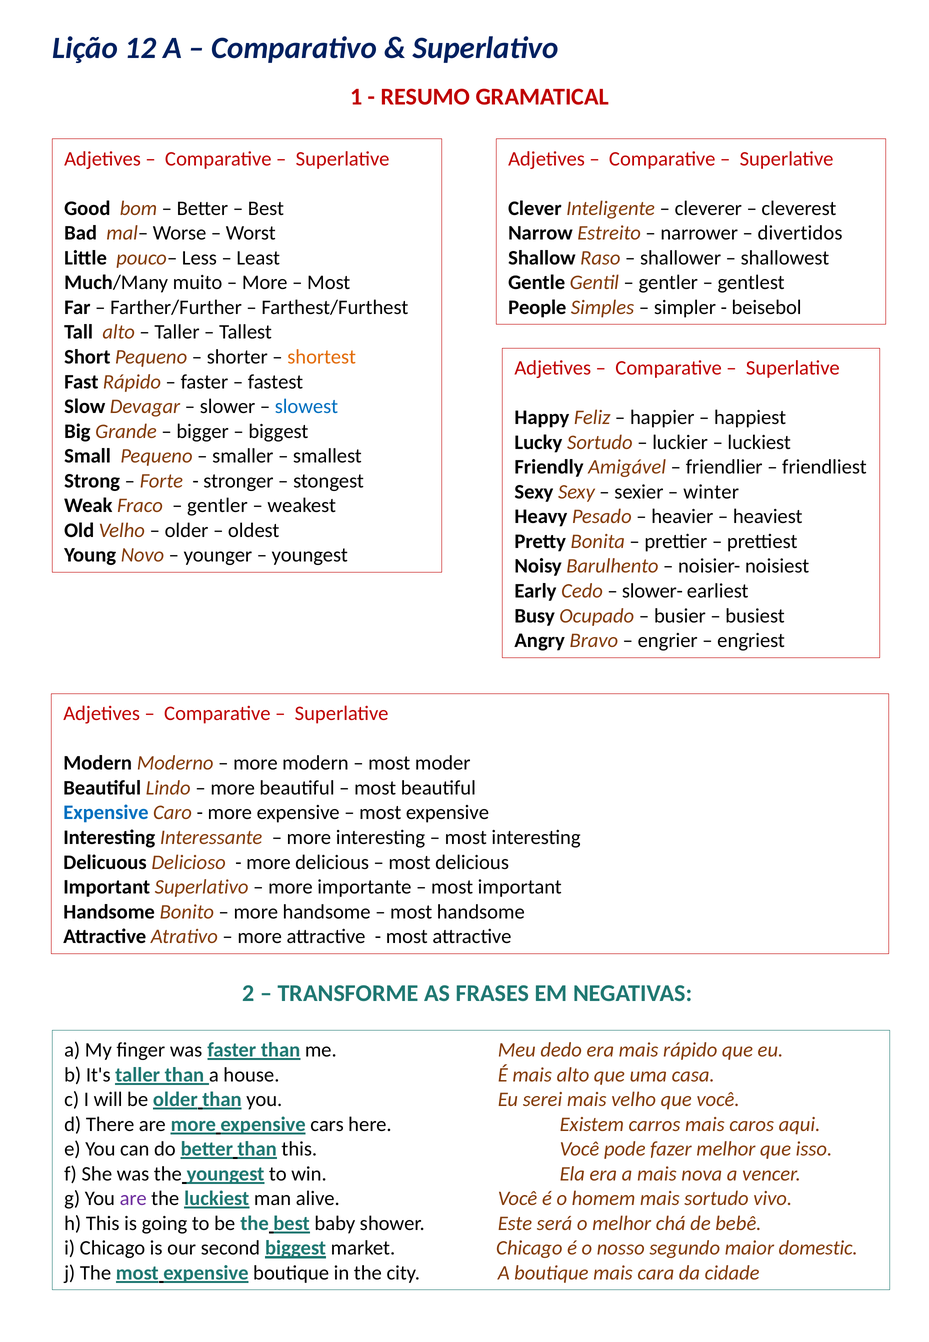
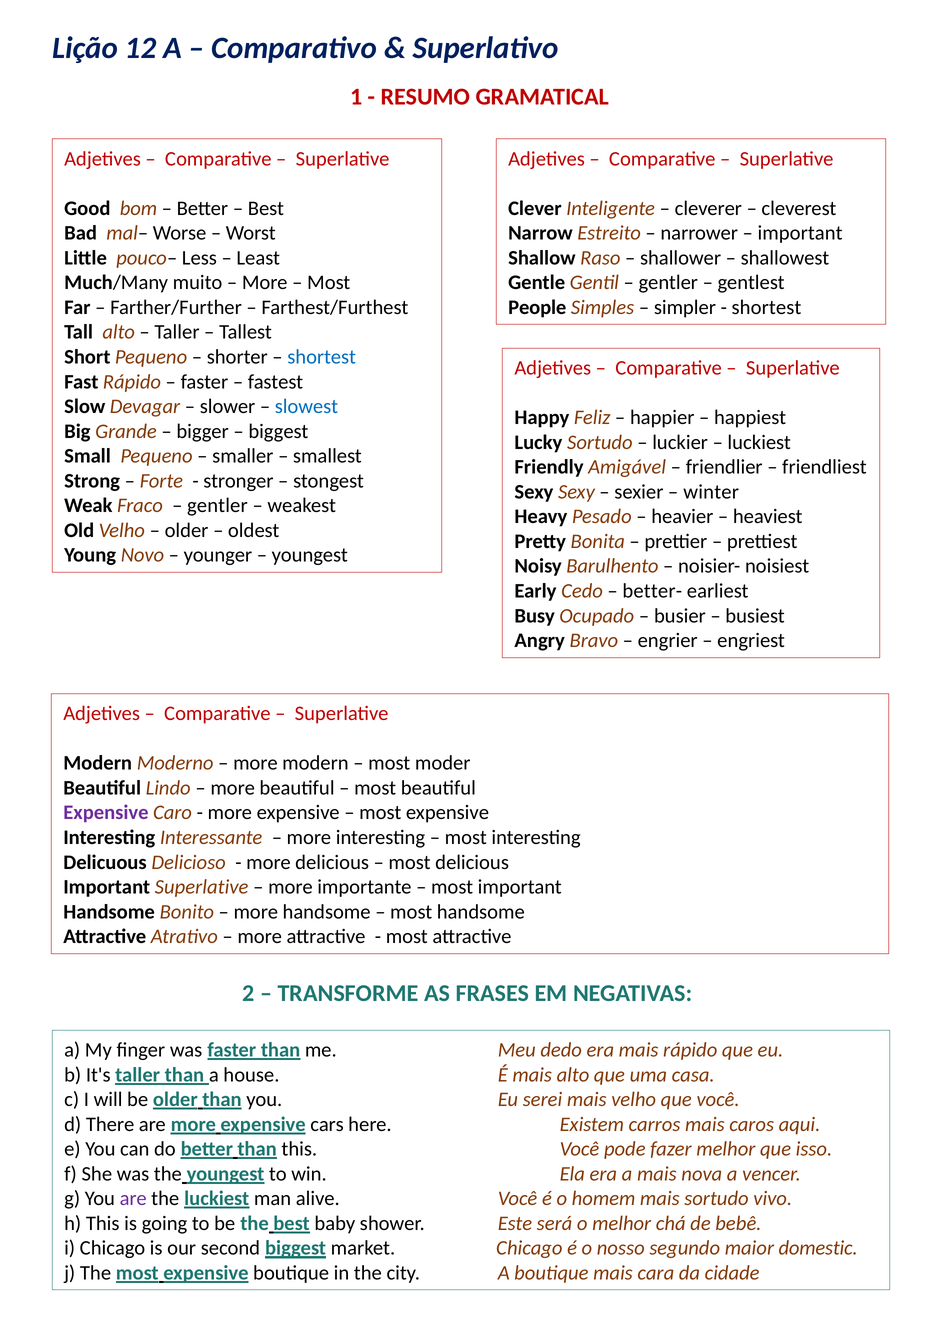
divertidos at (800, 233): divertidos -> important
beisebol at (767, 307): beisebol -> shortest
shortest at (322, 357) colour: orange -> blue
slower-: slower- -> better-
Expensive at (106, 813) colour: blue -> purple
Important Superlativo: Superlativo -> Superlative
